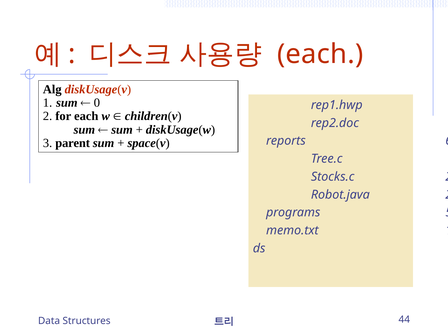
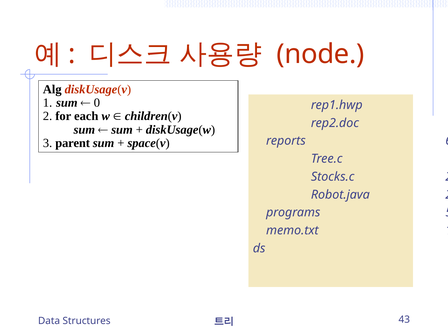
each at (320, 54): each -> node
44: 44 -> 43
